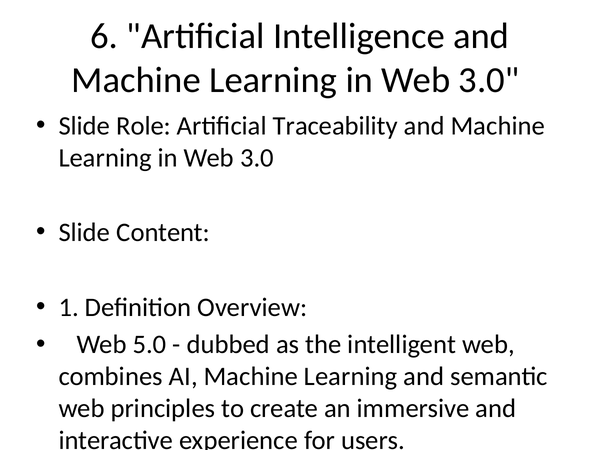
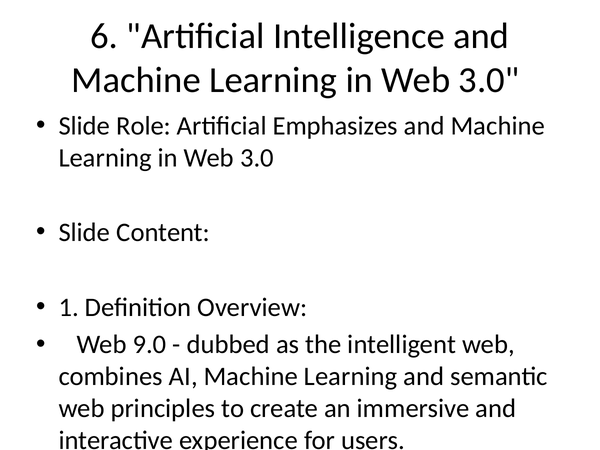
Traceability: Traceability -> Emphasizes
5.0: 5.0 -> 9.0
